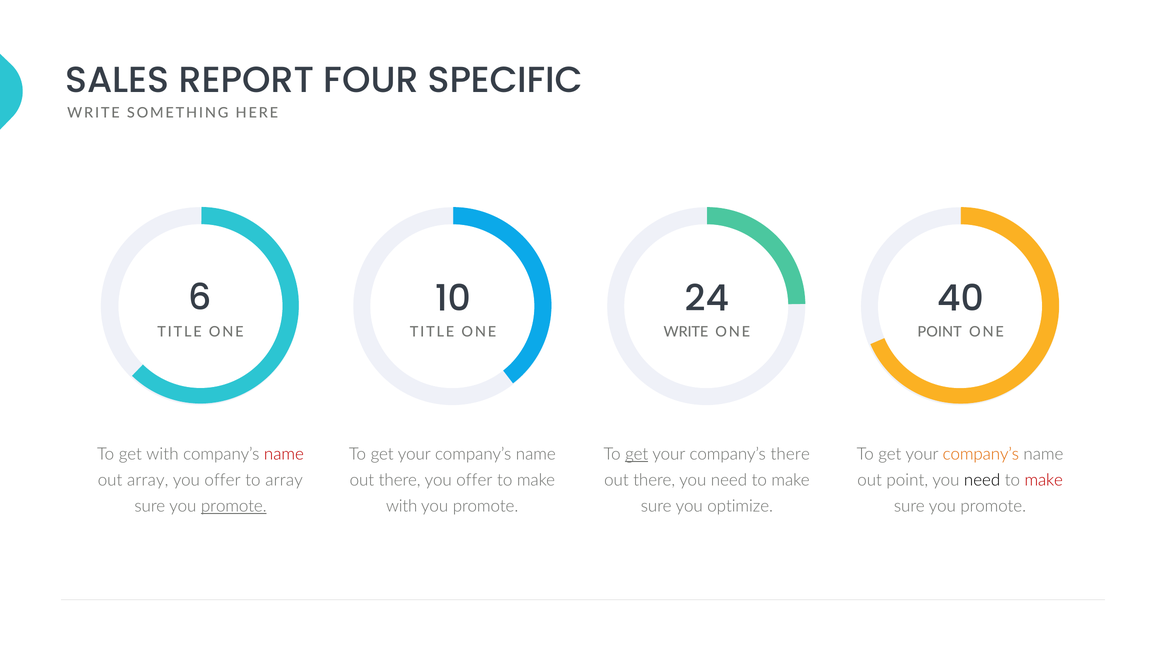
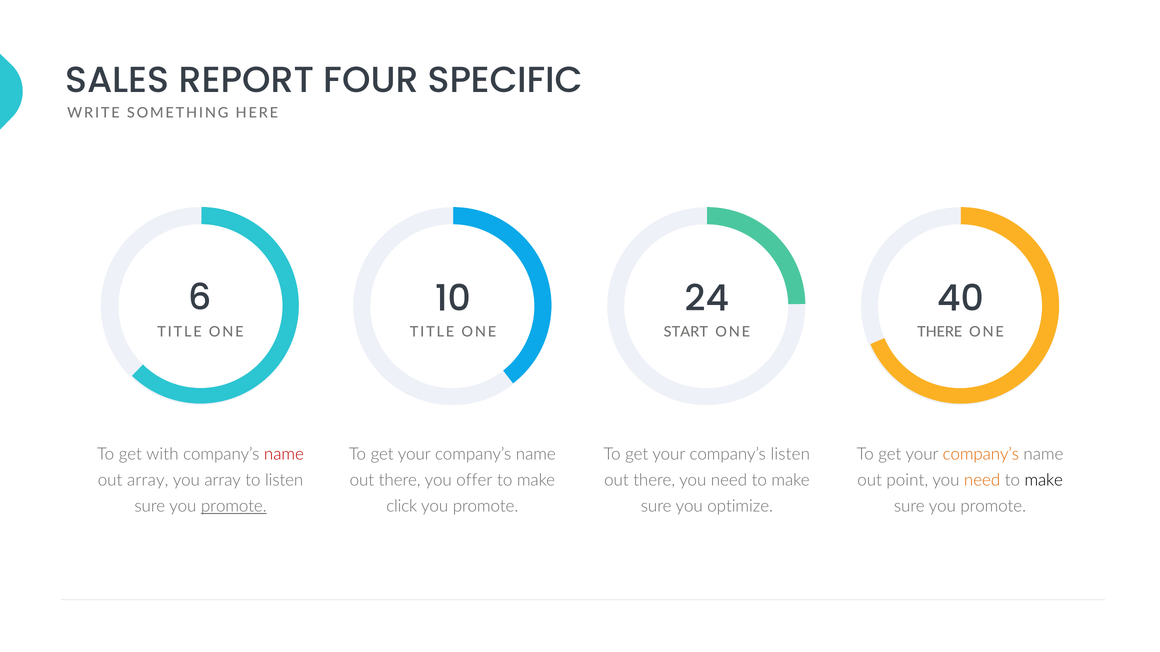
ONE WRITE: WRITE -> START
POINT at (940, 332): POINT -> THERE
get at (637, 455) underline: present -> none
company’s there: there -> listen
offer at (223, 481): offer -> array
to array: array -> listen
need at (982, 481) colour: black -> orange
make at (1044, 481) colour: red -> black
with at (402, 507): with -> click
